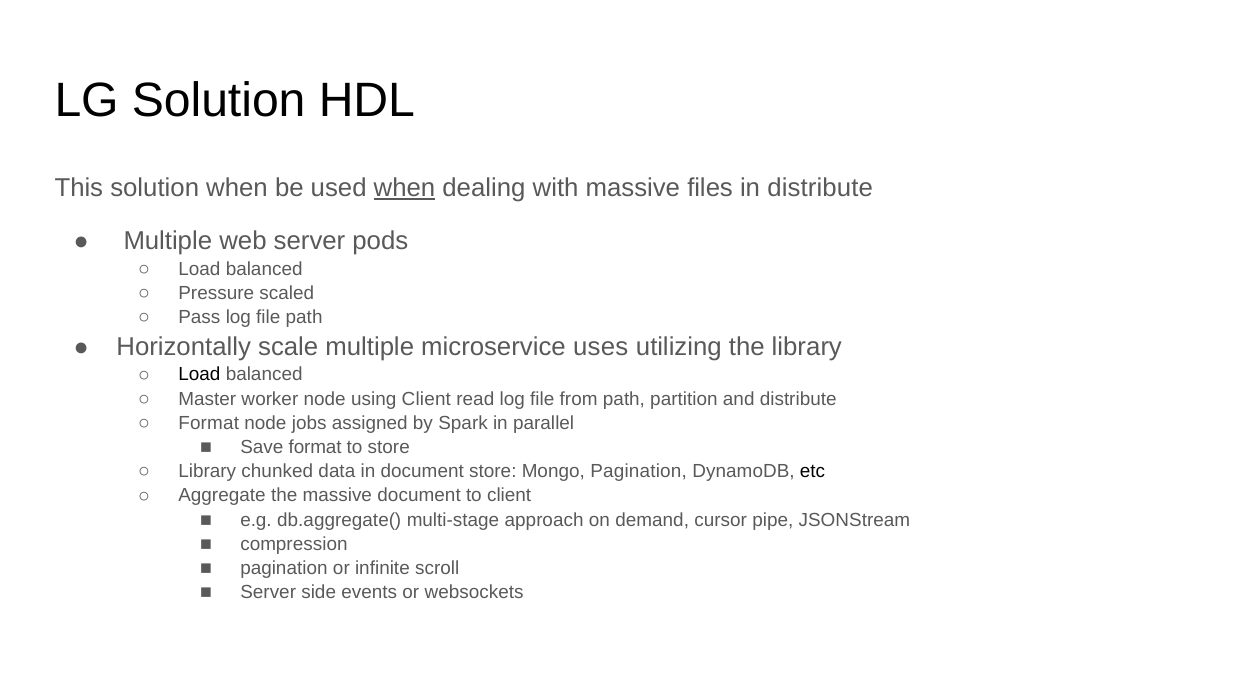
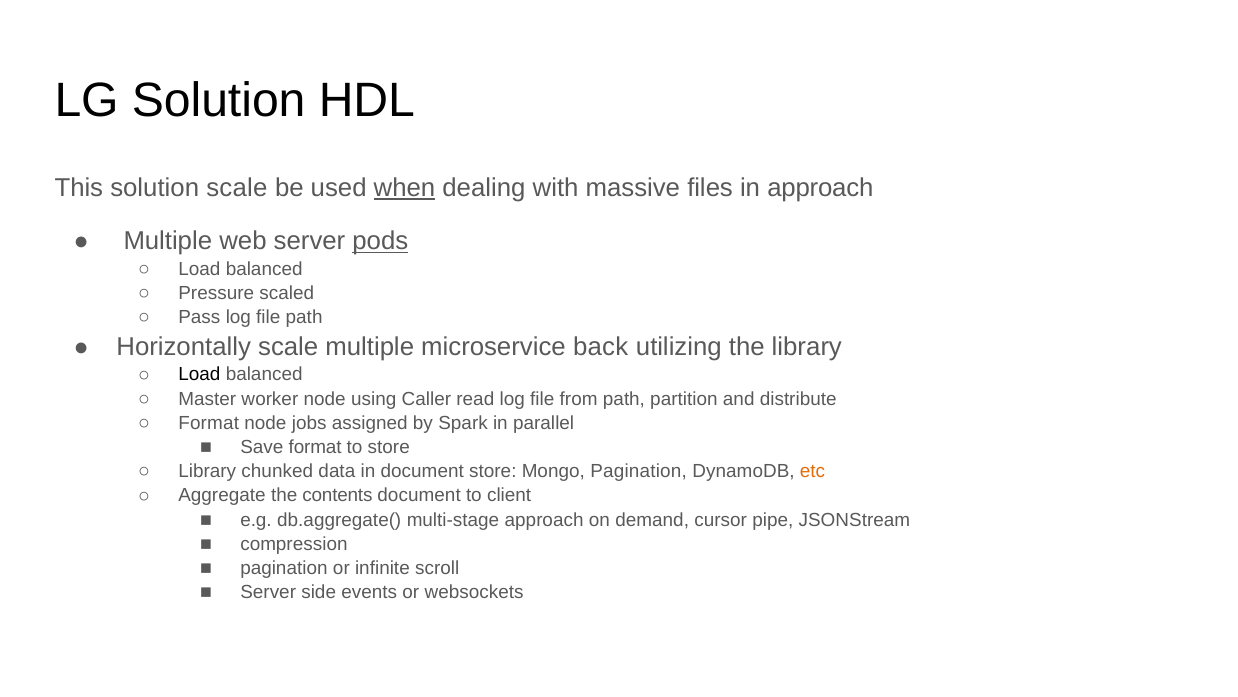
solution when: when -> scale
in distribute: distribute -> approach
pods underline: none -> present
uses: uses -> back
using Client: Client -> Caller
etc colour: black -> orange
the massive: massive -> contents
